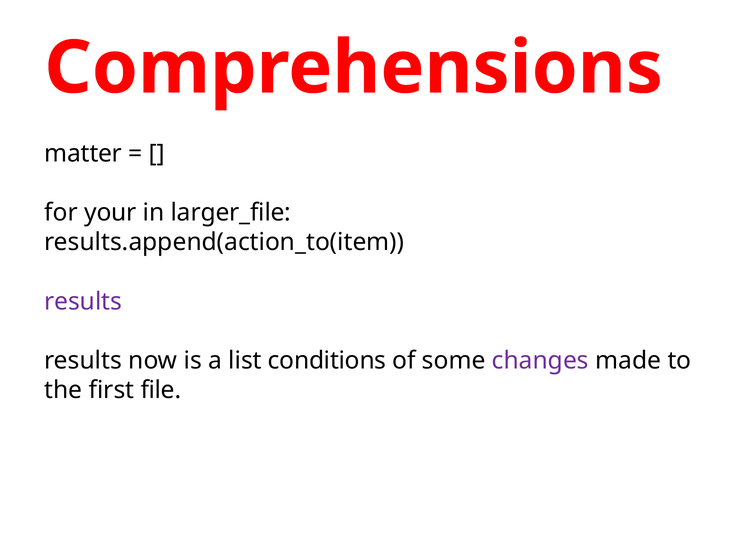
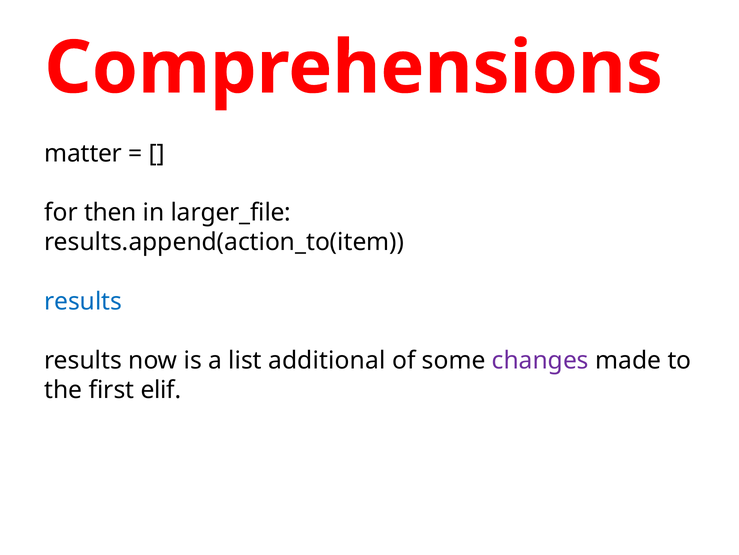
your: your -> then
results at (83, 301) colour: purple -> blue
conditions: conditions -> additional
file: file -> elif
